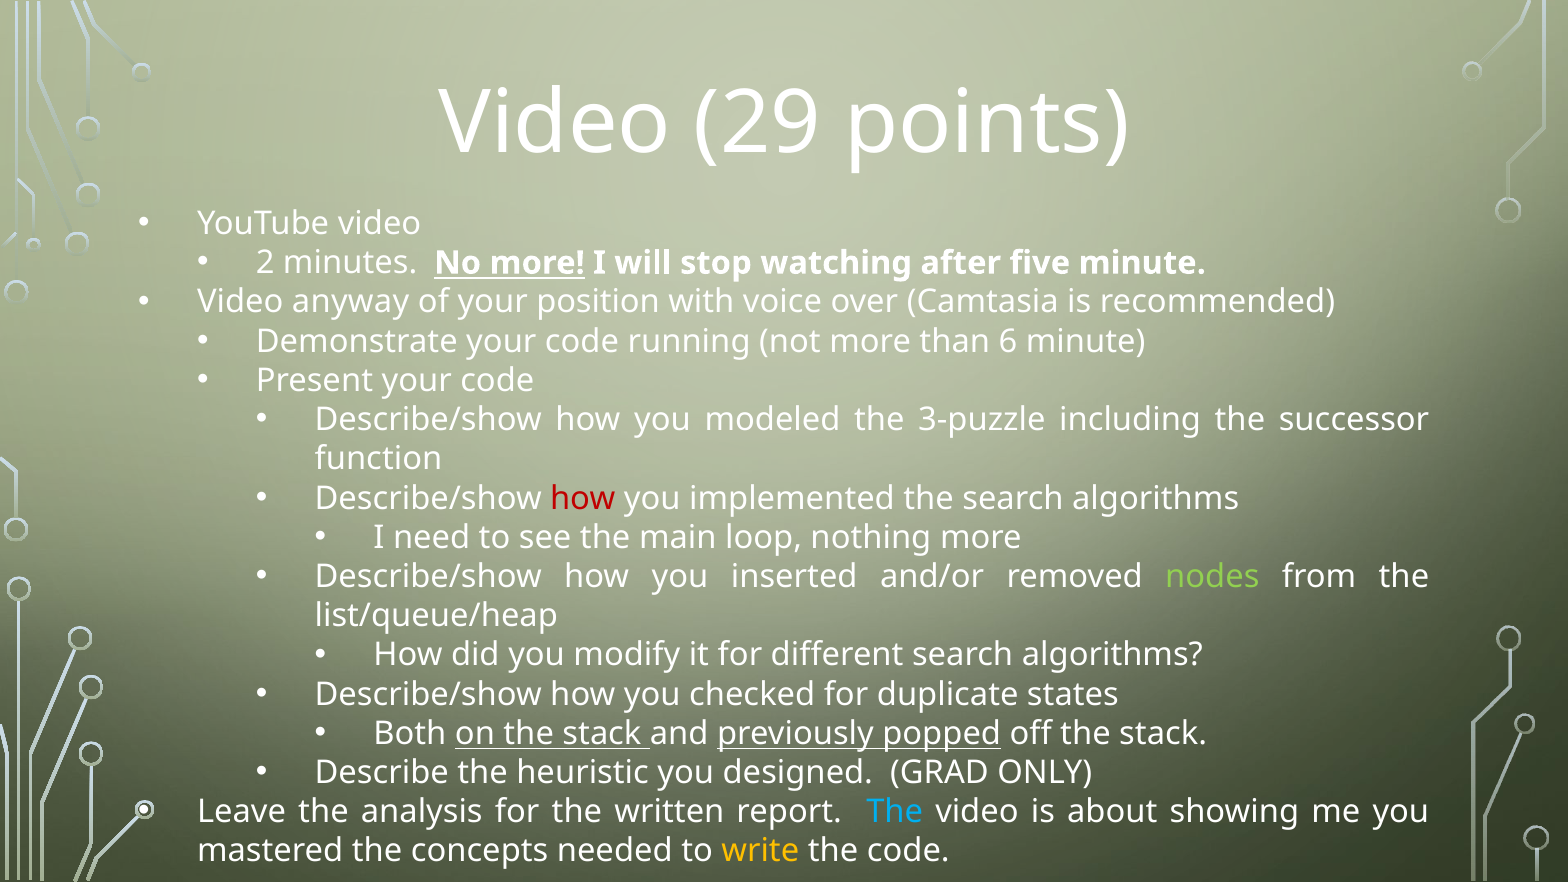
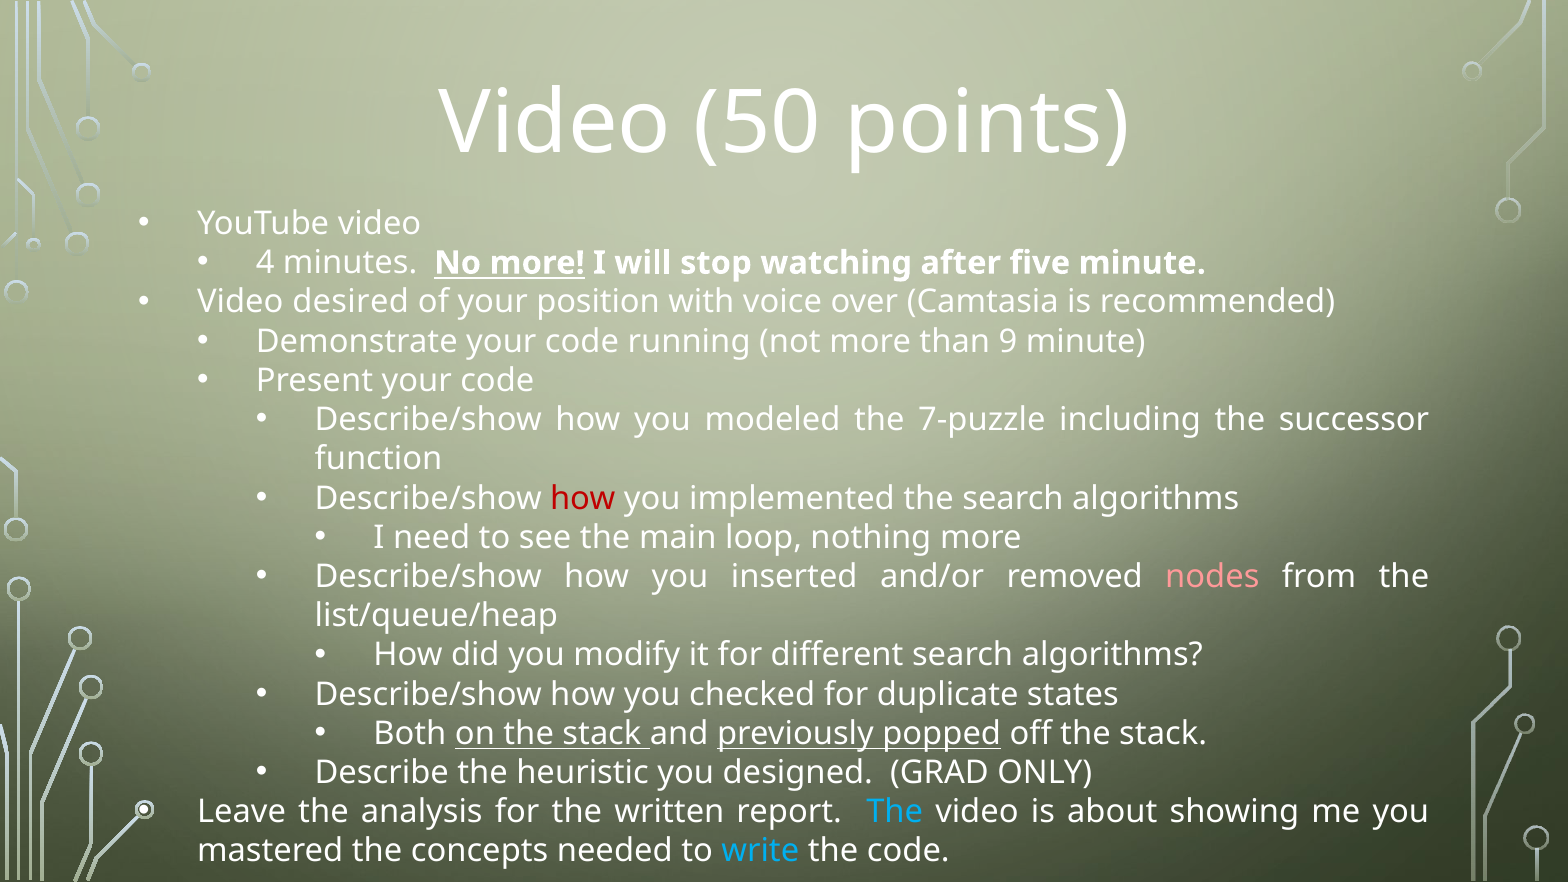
29: 29 -> 50
2: 2 -> 4
anyway: anyway -> desired
6: 6 -> 9
3-puzzle: 3-puzzle -> 7-puzzle
nodes colour: light green -> pink
write colour: yellow -> light blue
